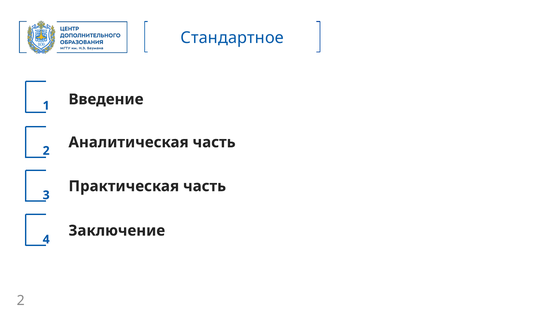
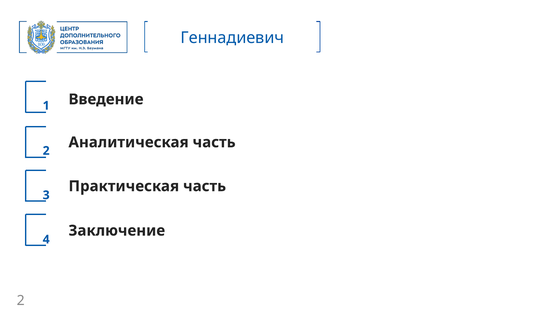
Стандартное: Стандартное -> Геннадиевич
